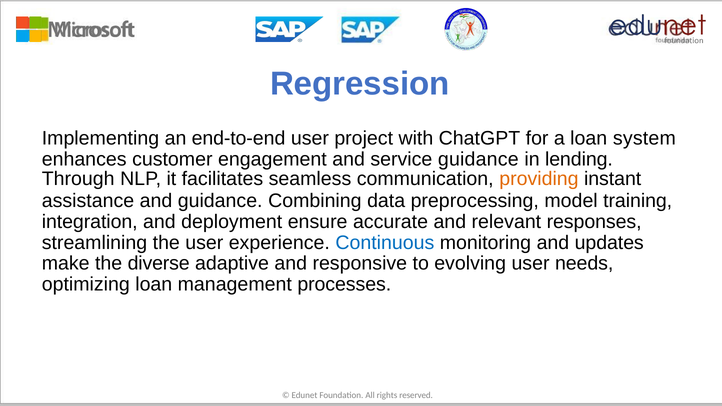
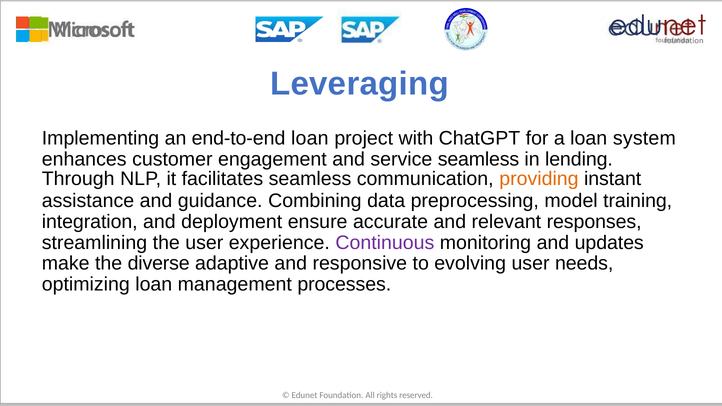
Regression: Regression -> Leveraging
end-to-end user: user -> loan
service guidance: guidance -> seamless
Continuous colour: blue -> purple
